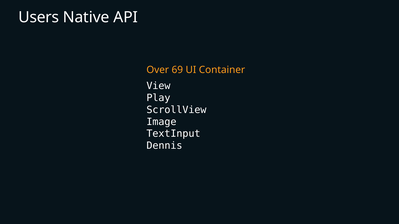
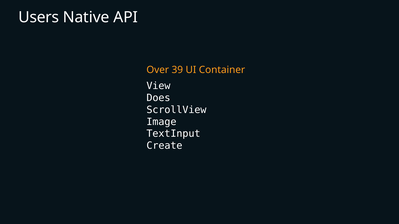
69: 69 -> 39
Play: Play -> Does
Dennis: Dennis -> Create
